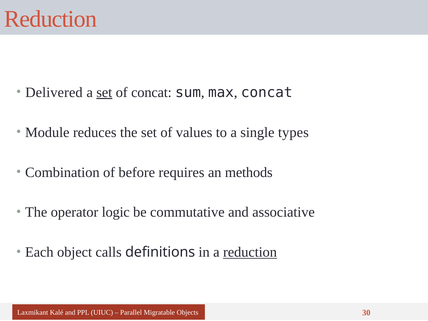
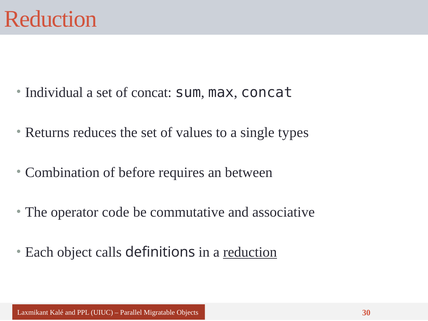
Delivered: Delivered -> Individual
set at (104, 92) underline: present -> none
Module: Module -> Returns
methods: methods -> between
logic: logic -> code
